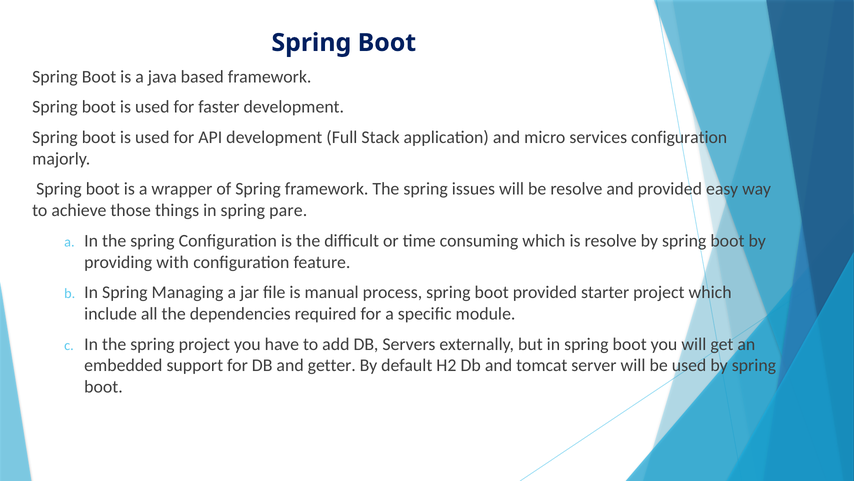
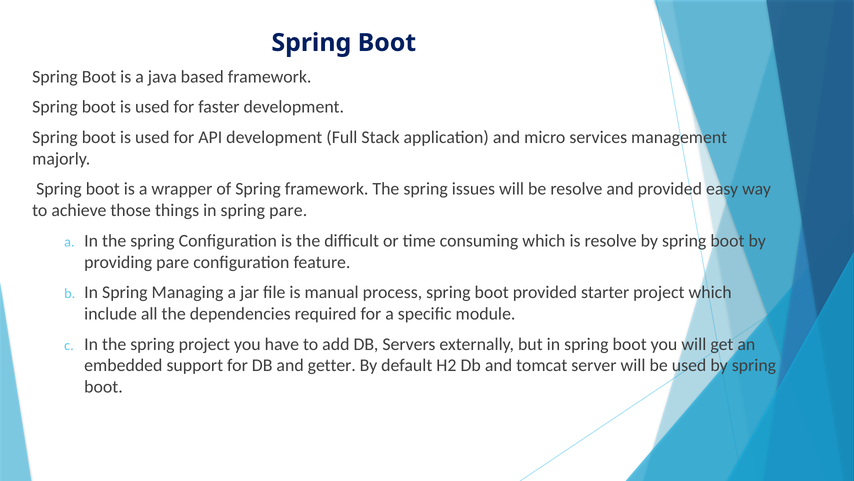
services configuration: configuration -> management
providing with: with -> pare
